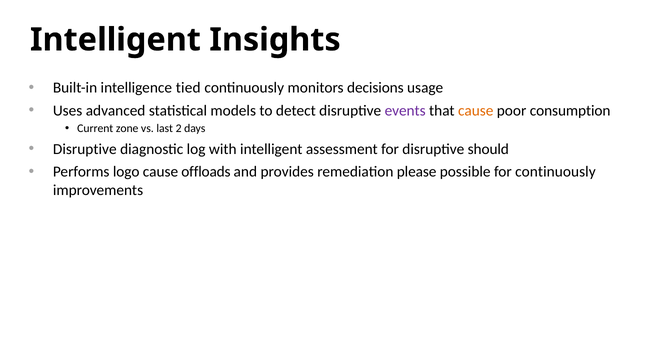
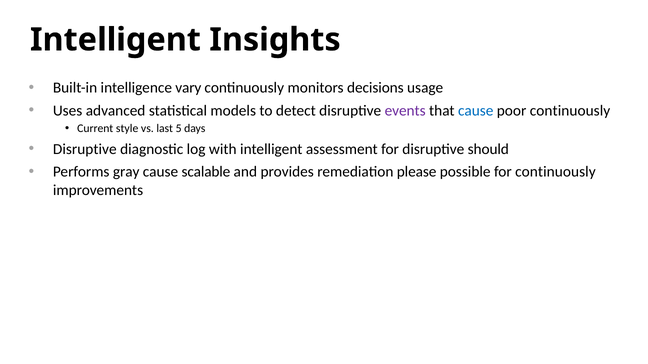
tied: tied -> vary
cause at (476, 111) colour: orange -> blue
poor consumption: consumption -> continuously
zone: zone -> style
2: 2 -> 5
logo: logo -> gray
offloads: offloads -> scalable
